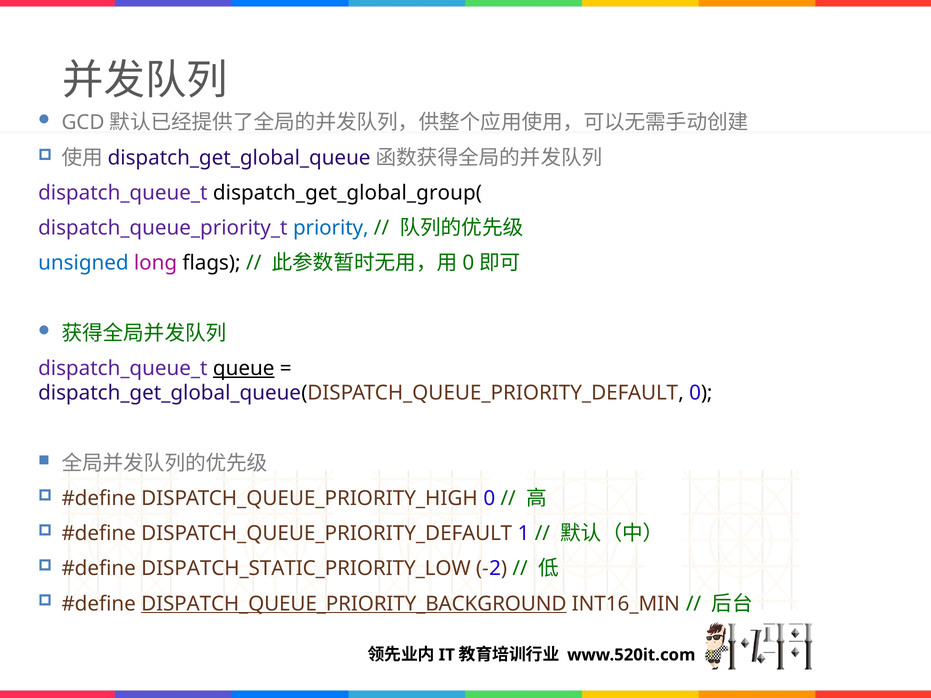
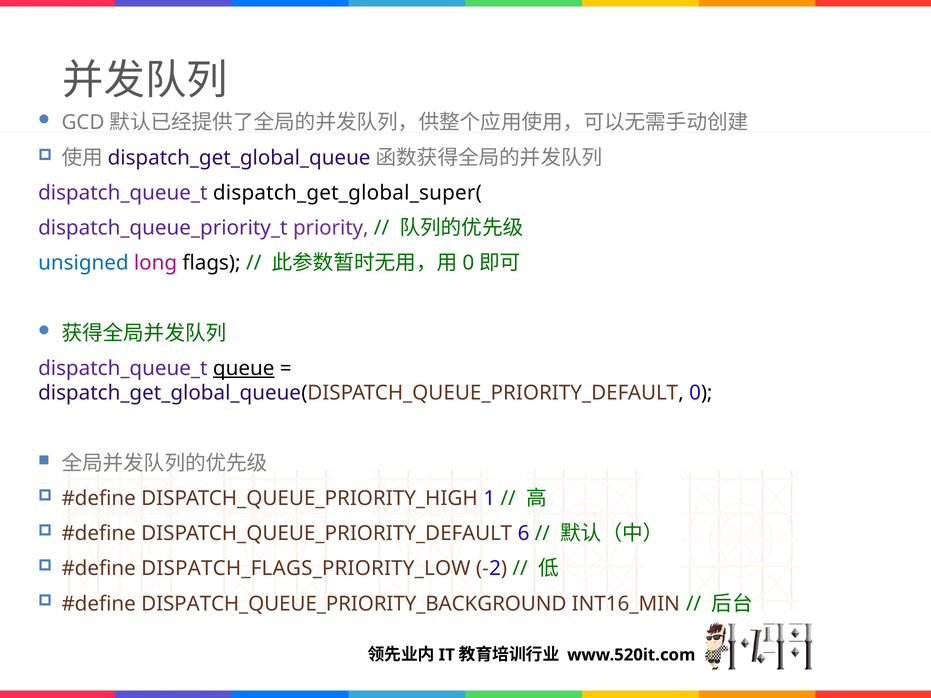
dispatch_get_global_group(: dispatch_get_global_group( -> dispatch_get_global_super(
priority colour: blue -> purple
DISPATCH_QUEUE_PRIORITY_HIGH 0: 0 -> 1
1: 1 -> 6
DISPATCH_STATIC_PRIORITY_LOW: DISPATCH_STATIC_PRIORITY_LOW -> DISPATCH_FLAGS_PRIORITY_LOW
DISPATCH_QUEUE_PRIORITY_BACKGROUND underline: present -> none
